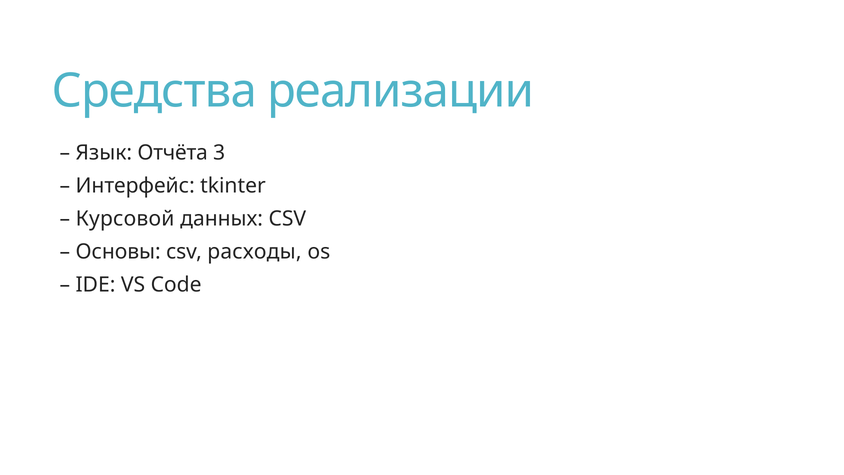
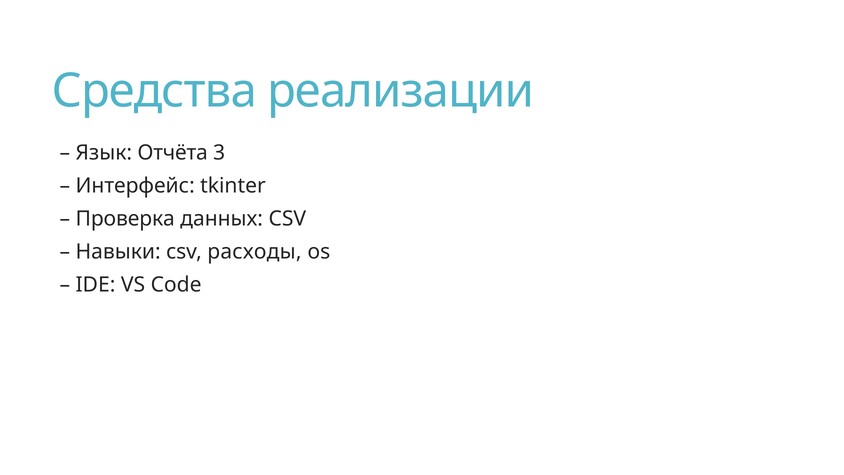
Курсовой: Курсовой -> Проверка
Основы: Основы -> Навыки
